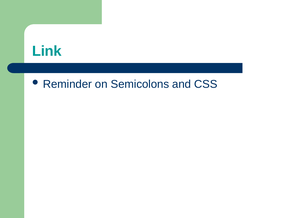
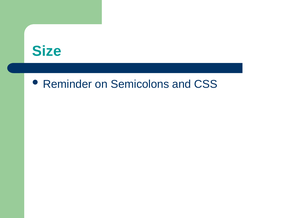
Link: Link -> Size
